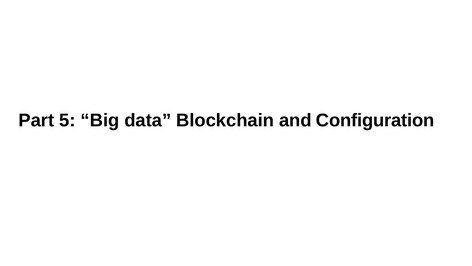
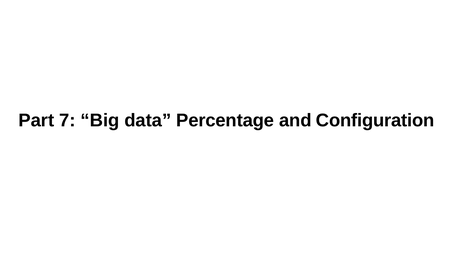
5: 5 -> 7
Blockchain: Blockchain -> Percentage
